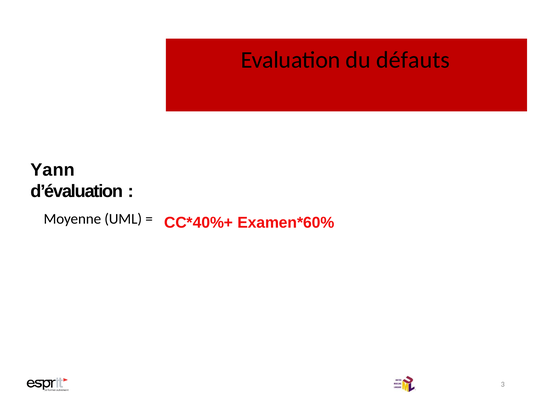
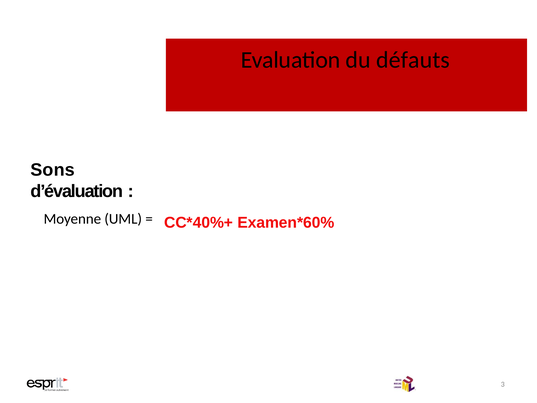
Yann: Yann -> Sons
